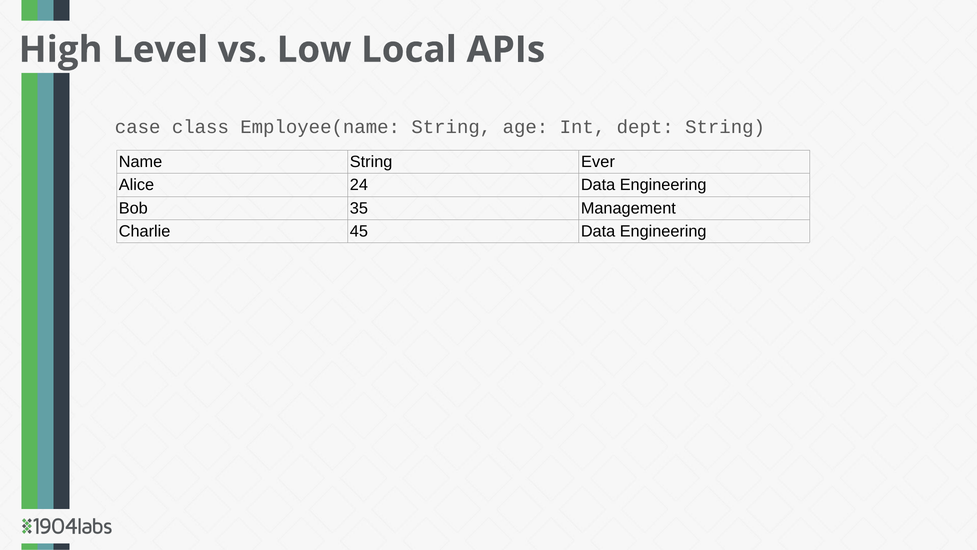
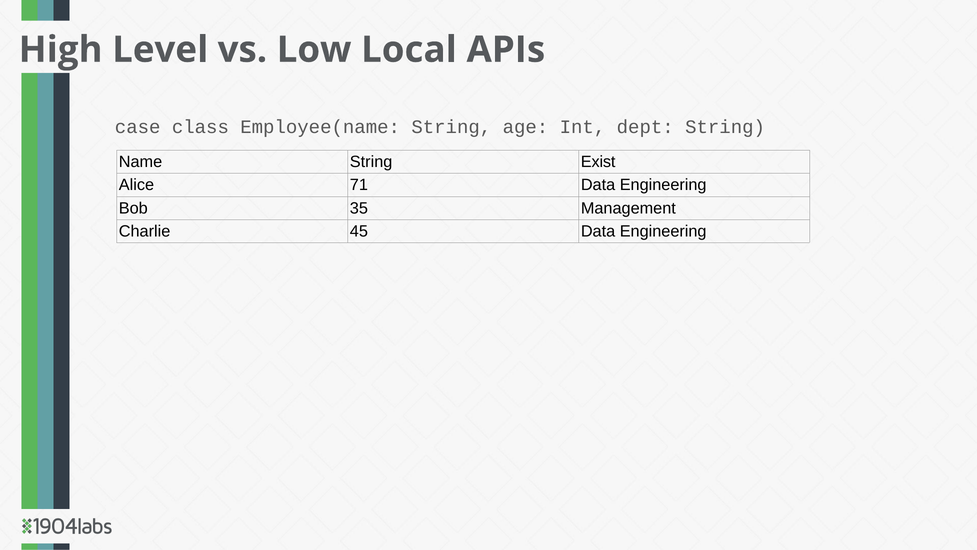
Ever: Ever -> Exist
24: 24 -> 71
